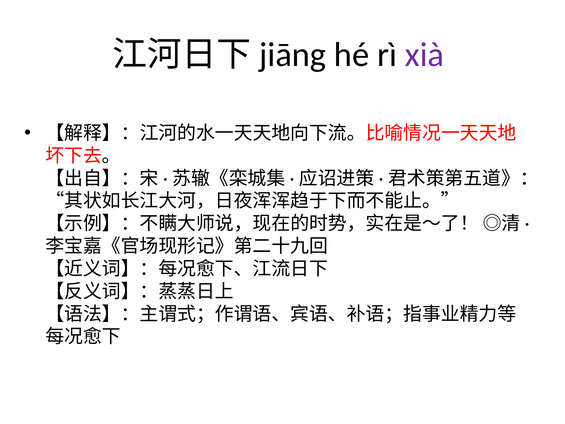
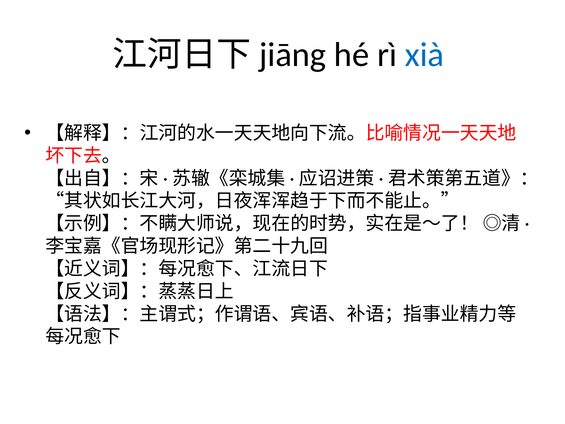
xià colour: purple -> blue
